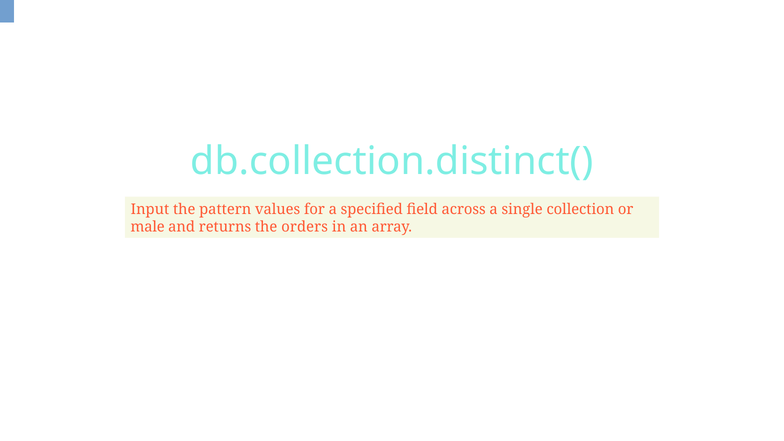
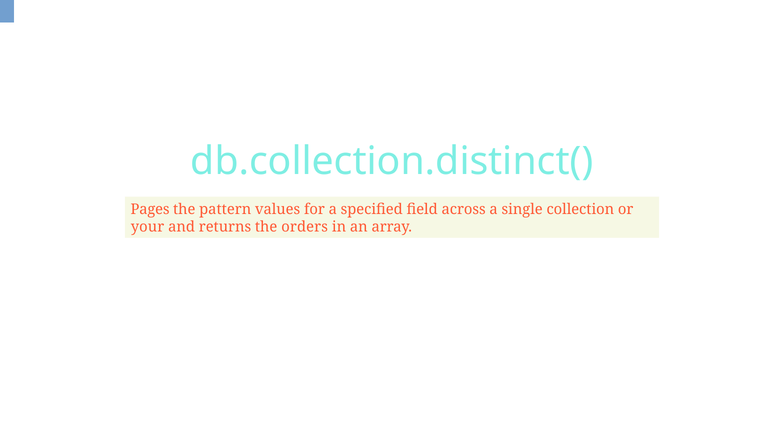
Input: Input -> Pages
male: male -> your
